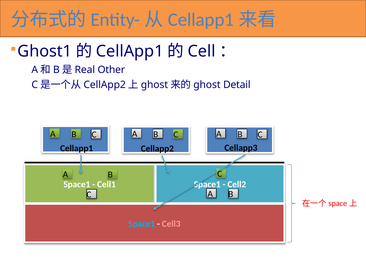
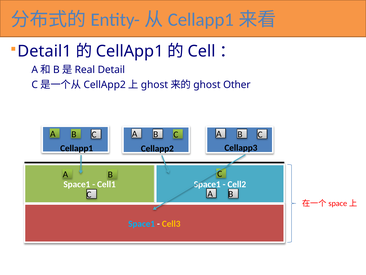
Ghost1: Ghost1 -> Detail1
Other: Other -> Detail
Detail: Detail -> Other
Cell3 colour: pink -> yellow
